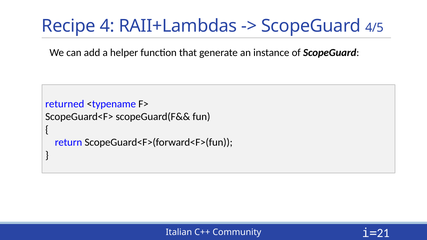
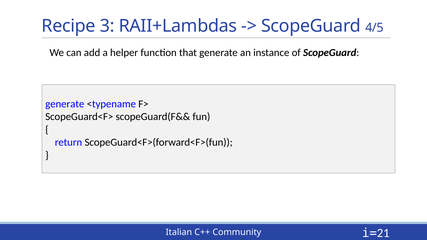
4: 4 -> 3
returned at (65, 104): returned -> generate
